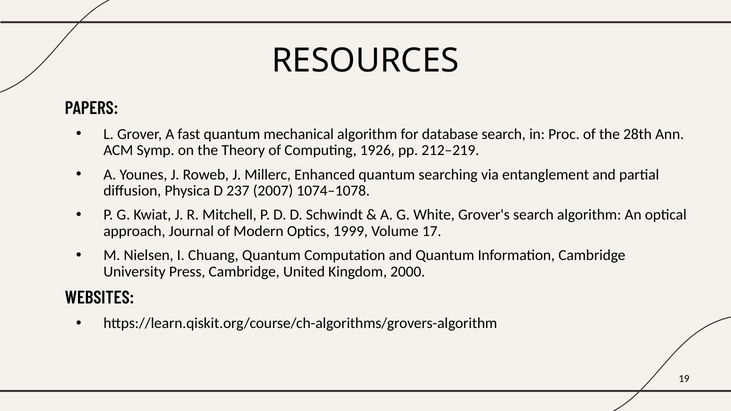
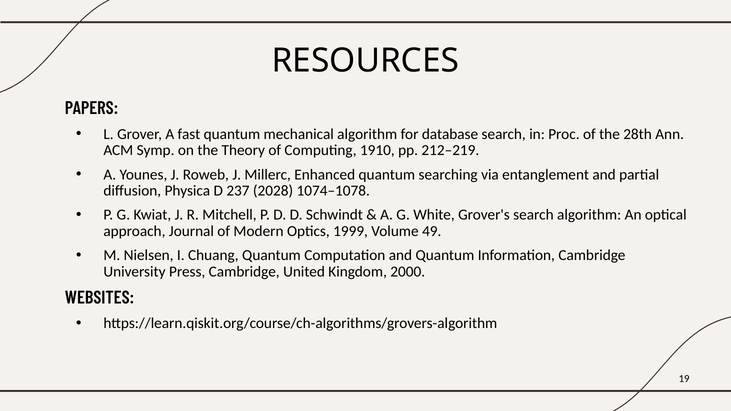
1926: 1926 -> 1910
2007: 2007 -> 2028
17: 17 -> 49
